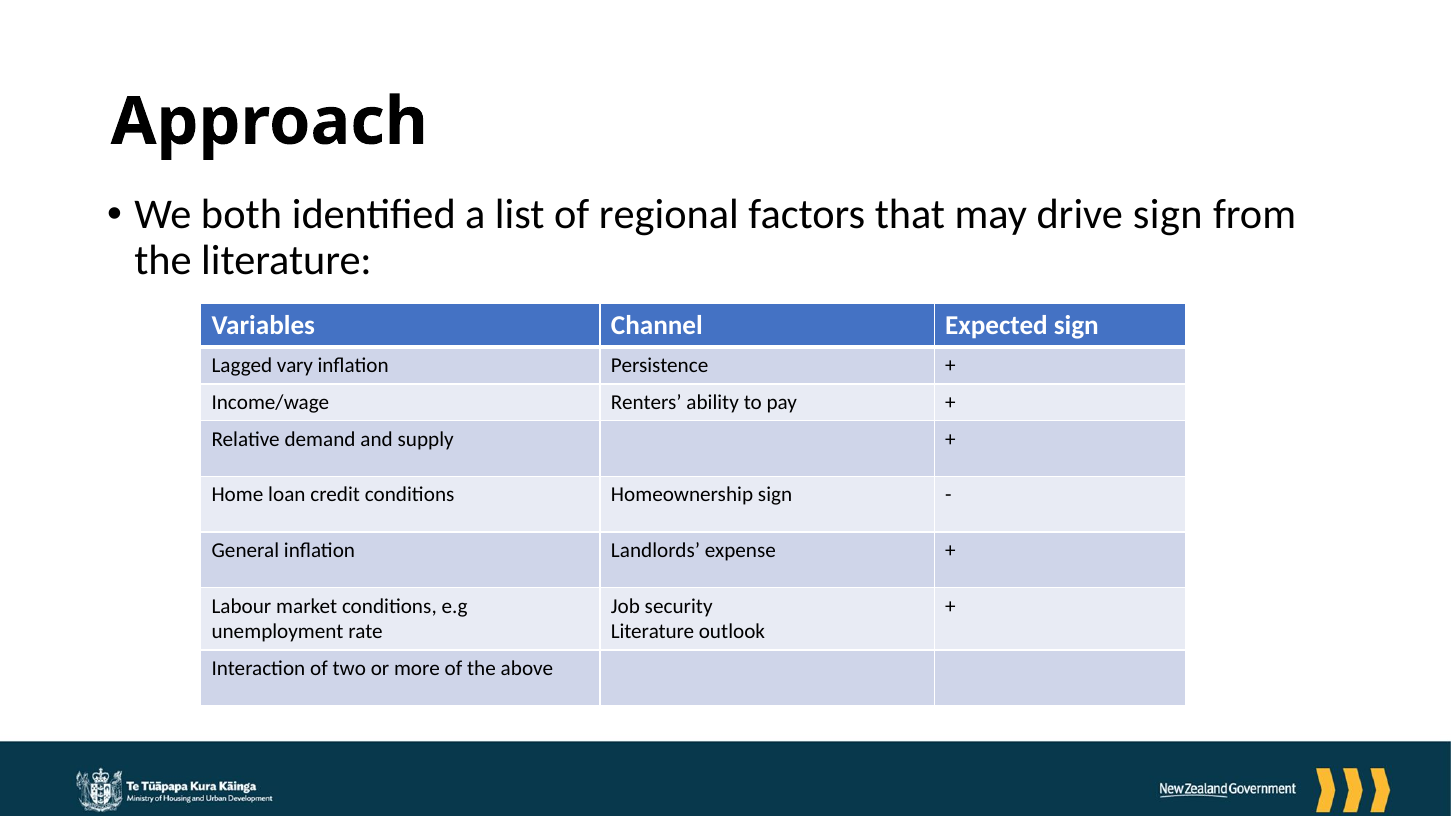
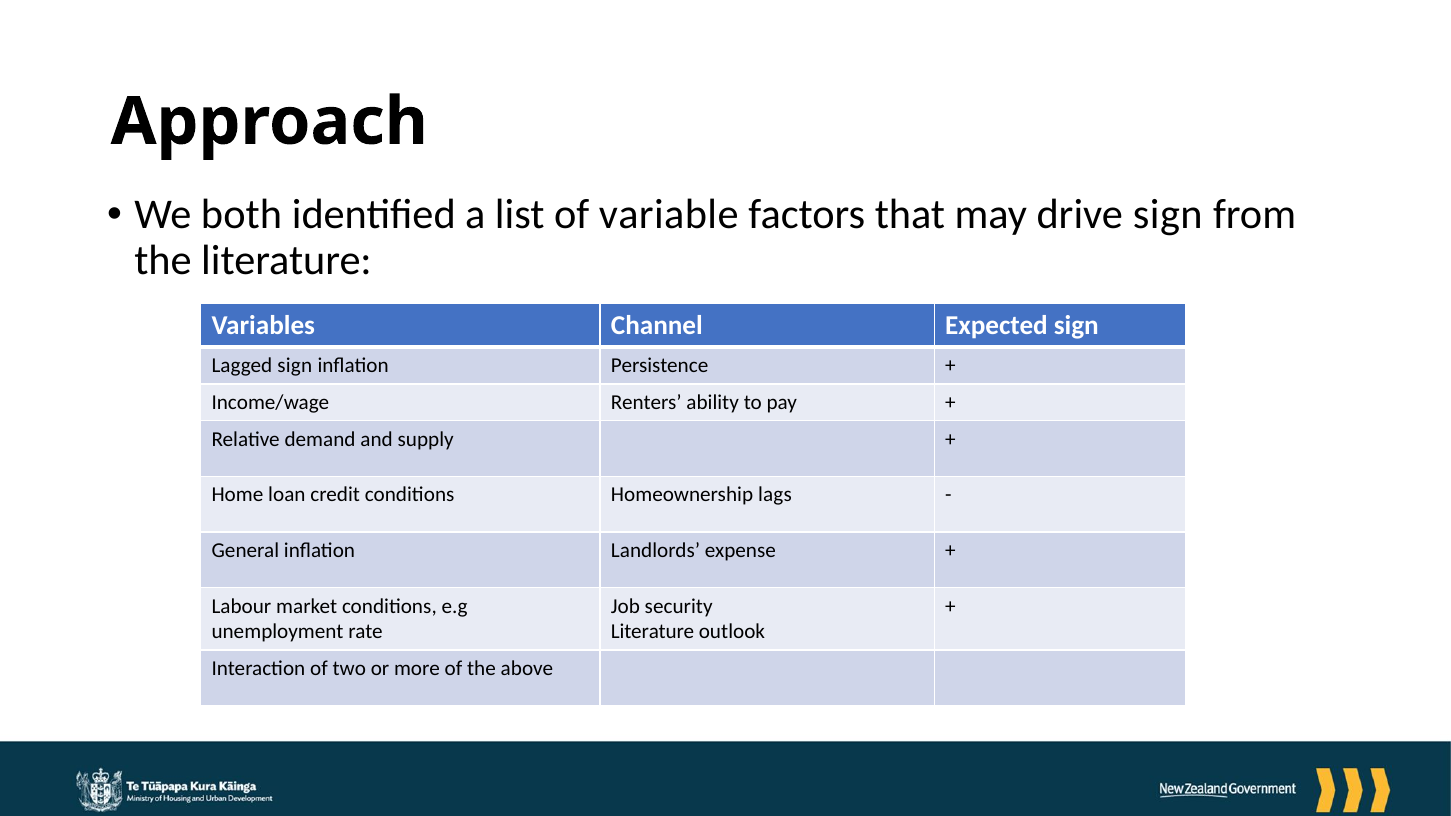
regional: regional -> variable
Lagged vary: vary -> sign
Homeownership sign: sign -> lags
